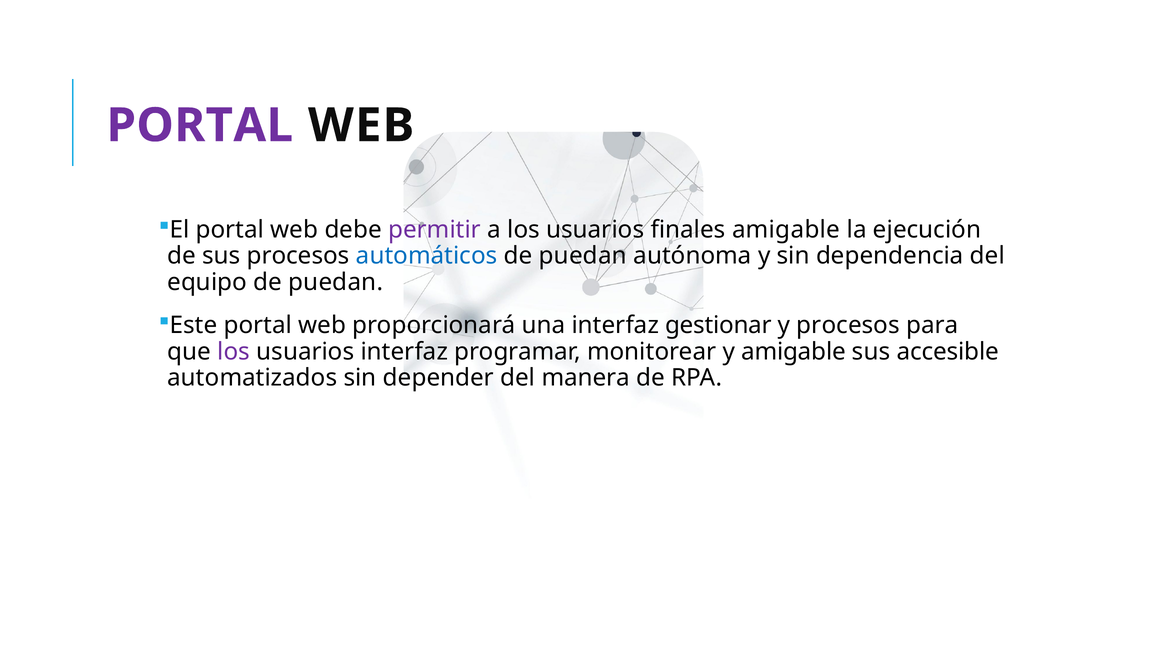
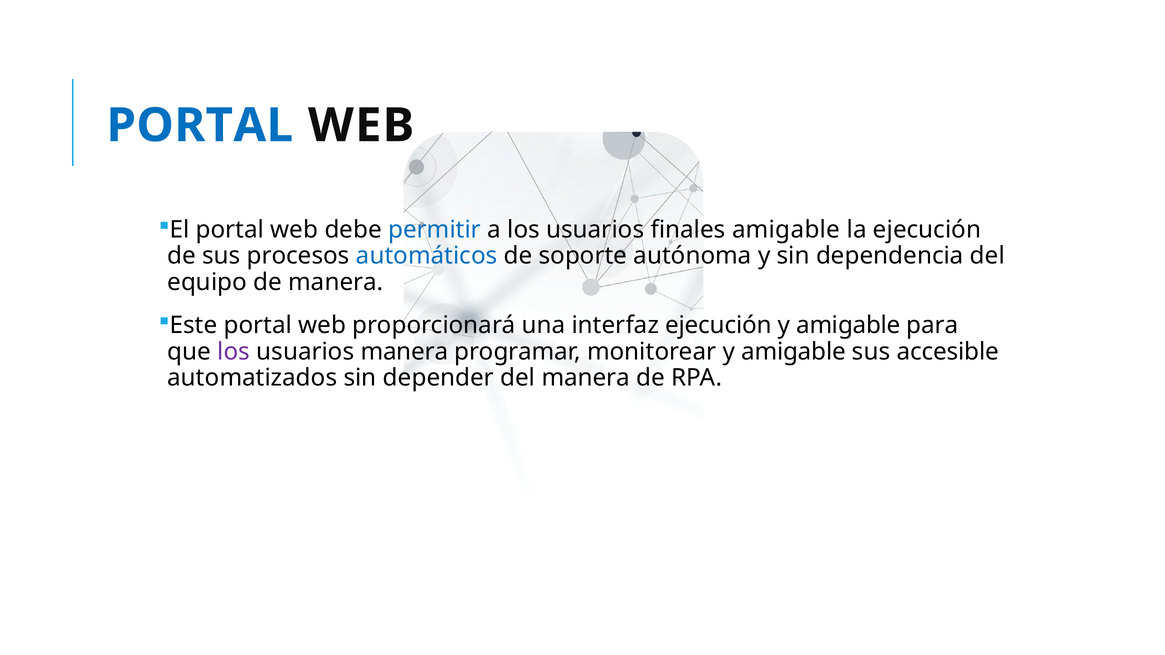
PORTAL at (200, 126) colour: purple -> blue
permitir colour: purple -> blue
puedan at (583, 256): puedan -> soporte
equipo de puedan: puedan -> manera
interfaz gestionar: gestionar -> ejecución
procesos at (848, 326): procesos -> amigable
usuarios interfaz: interfaz -> manera
